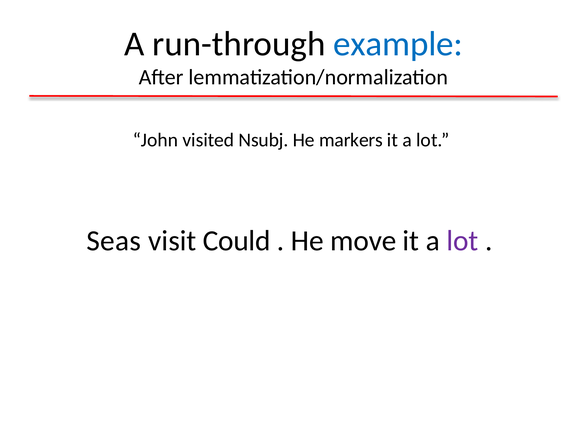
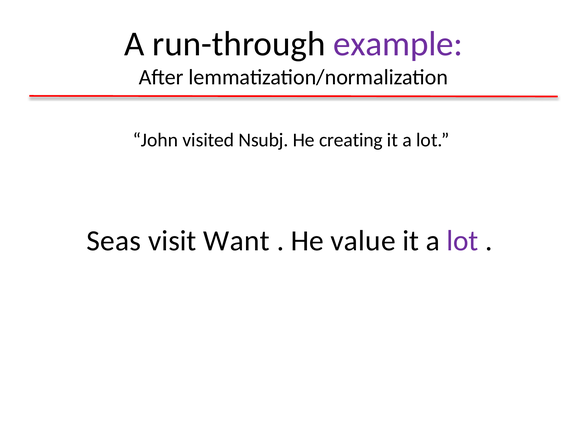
example colour: blue -> purple
markers: markers -> creating
Could: Could -> Want
move: move -> value
